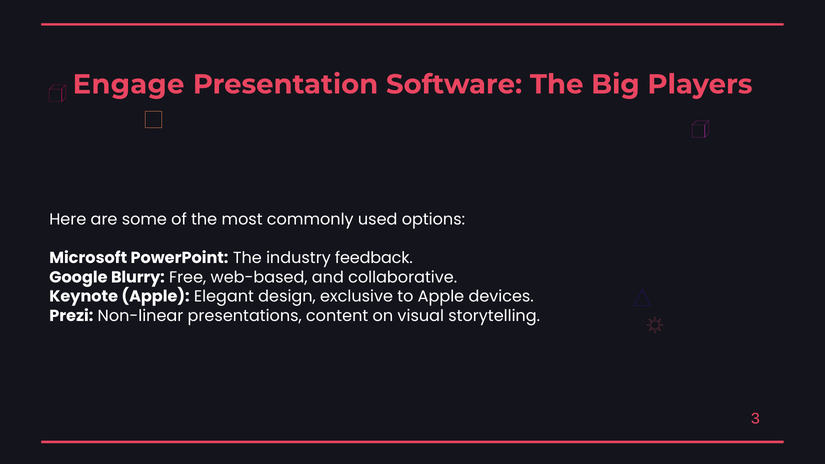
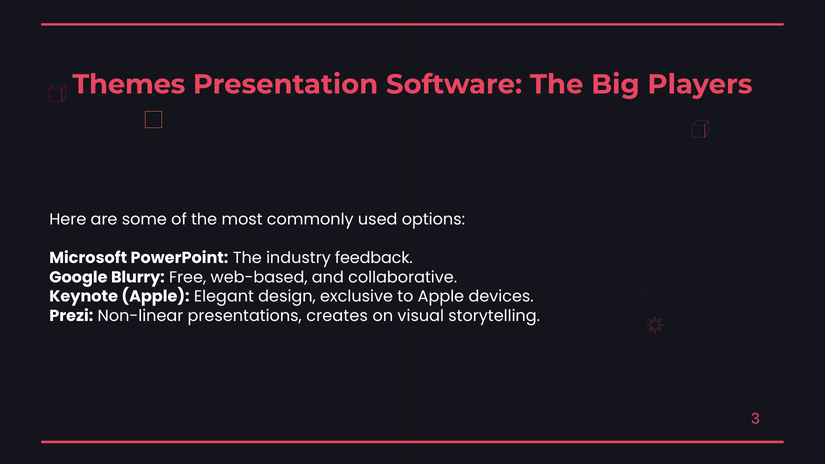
Engage: Engage -> Themes
content: content -> creates
